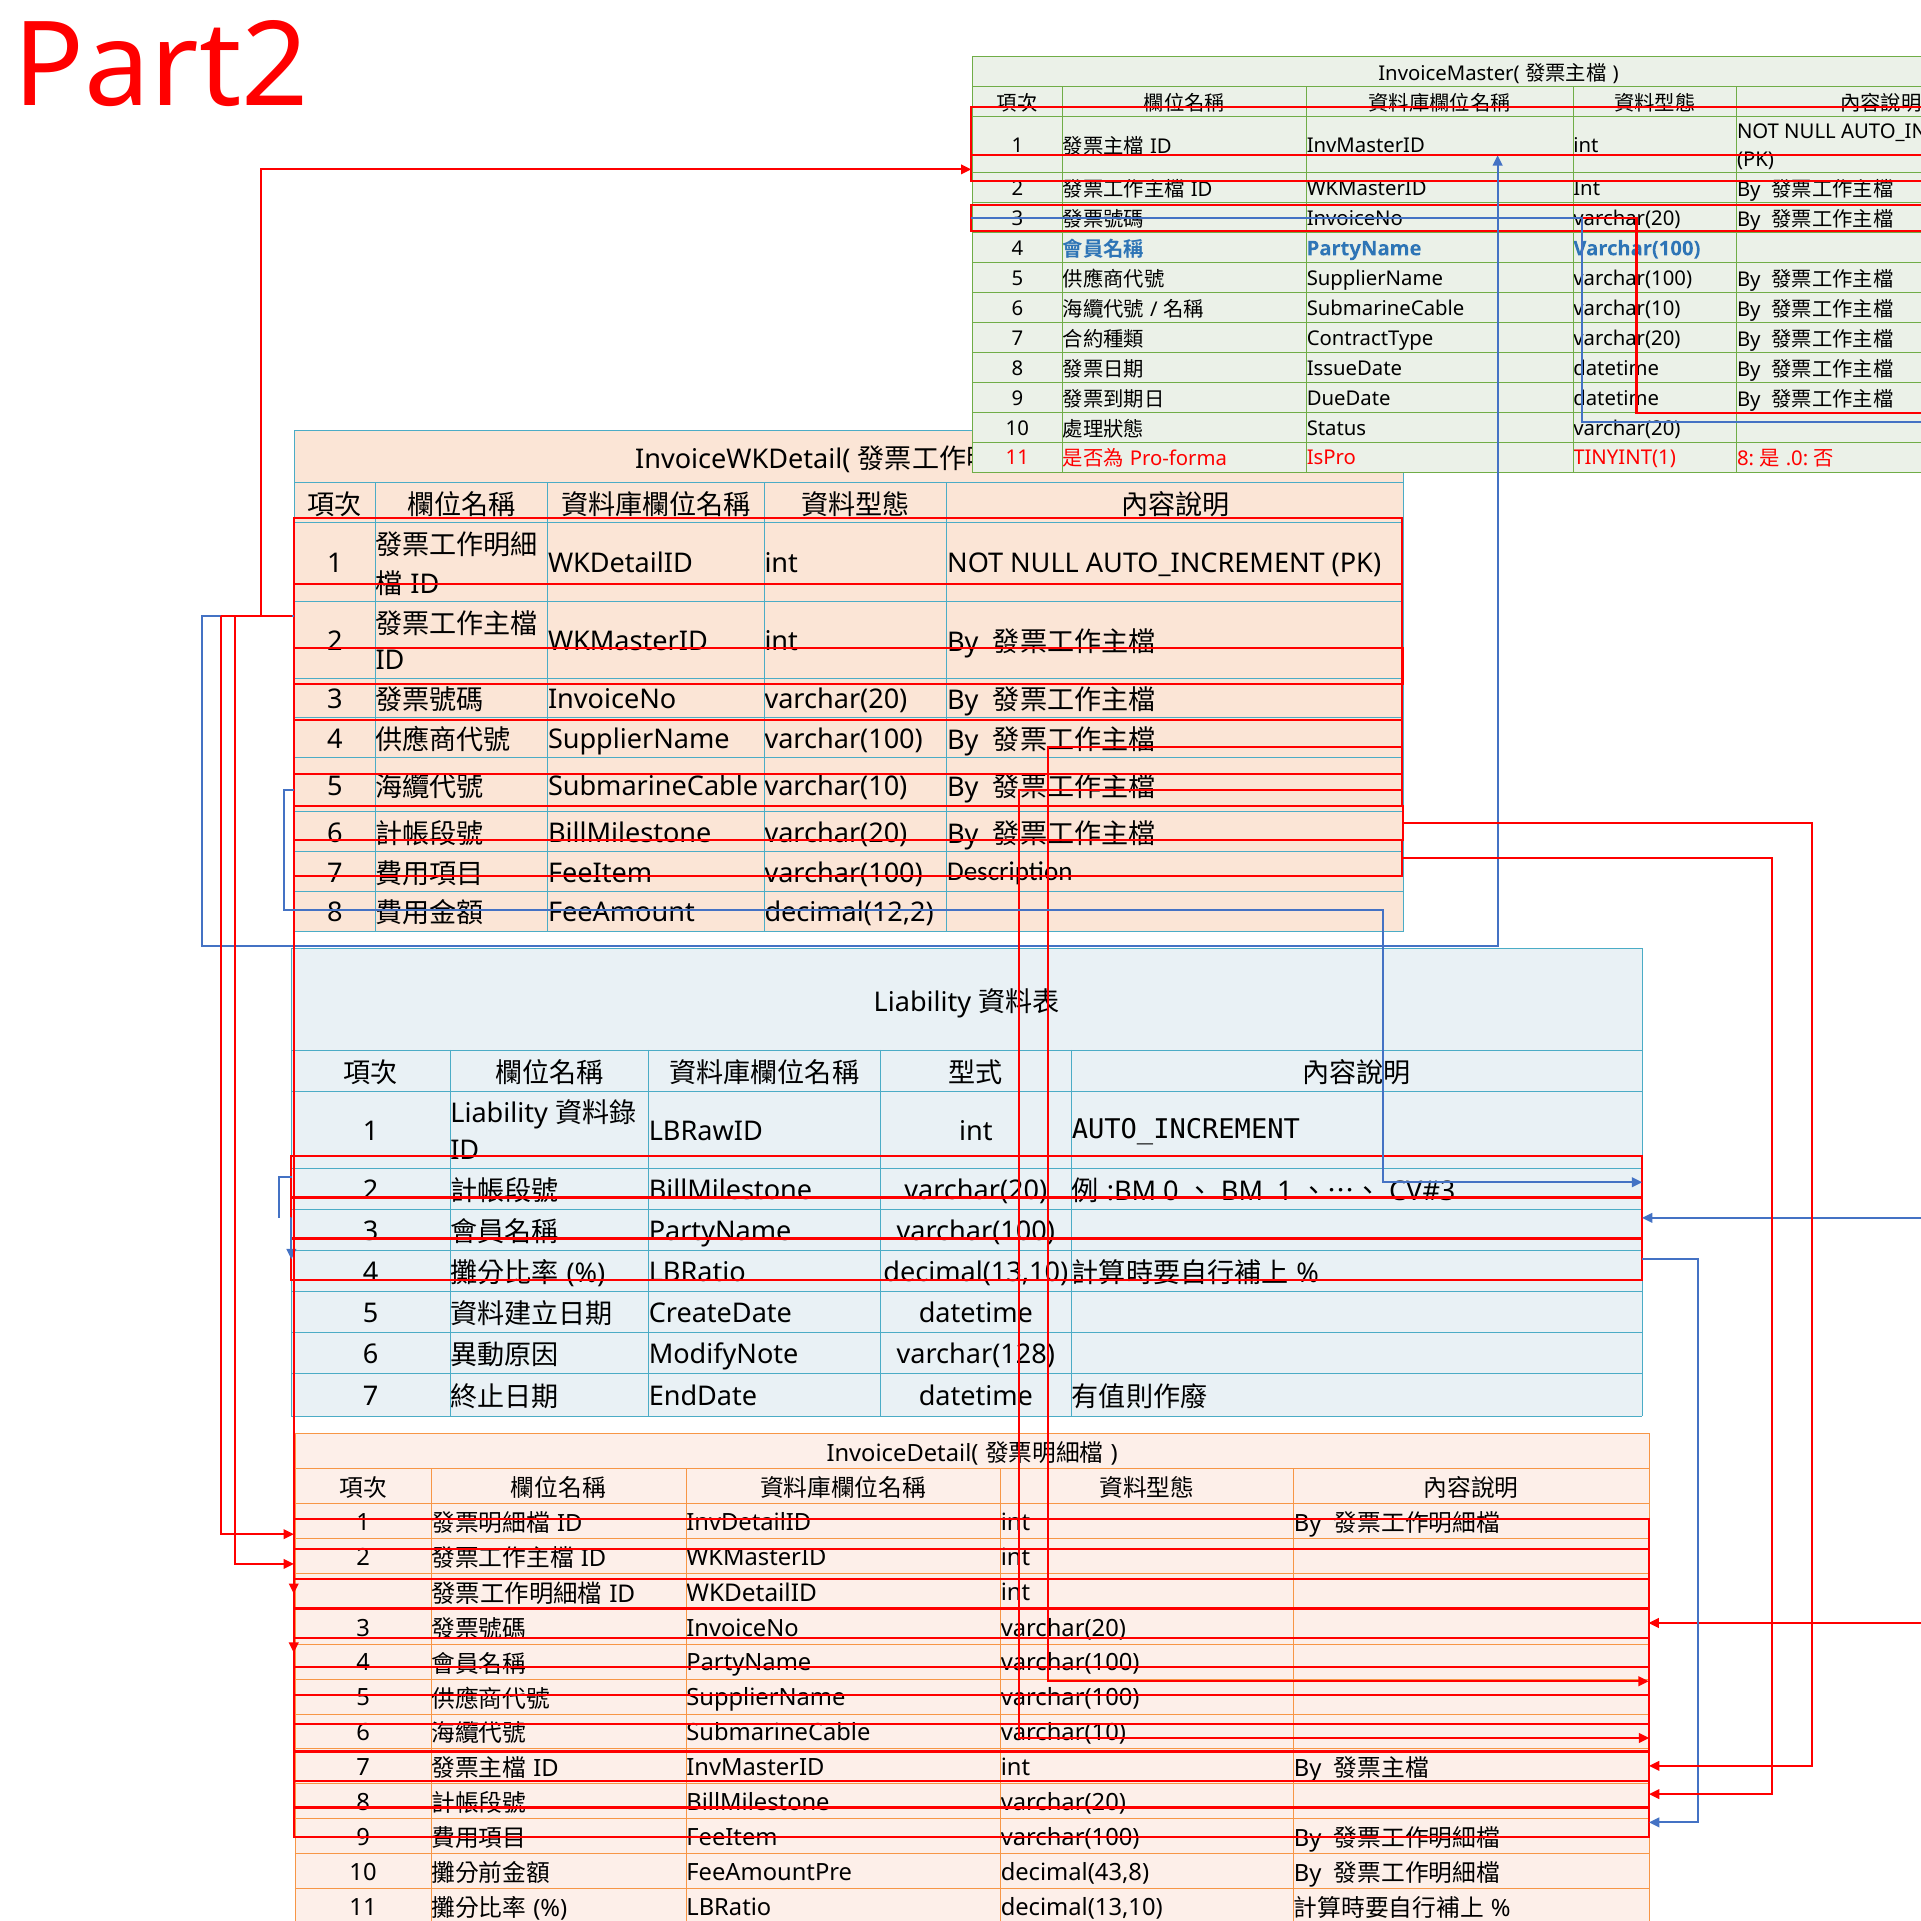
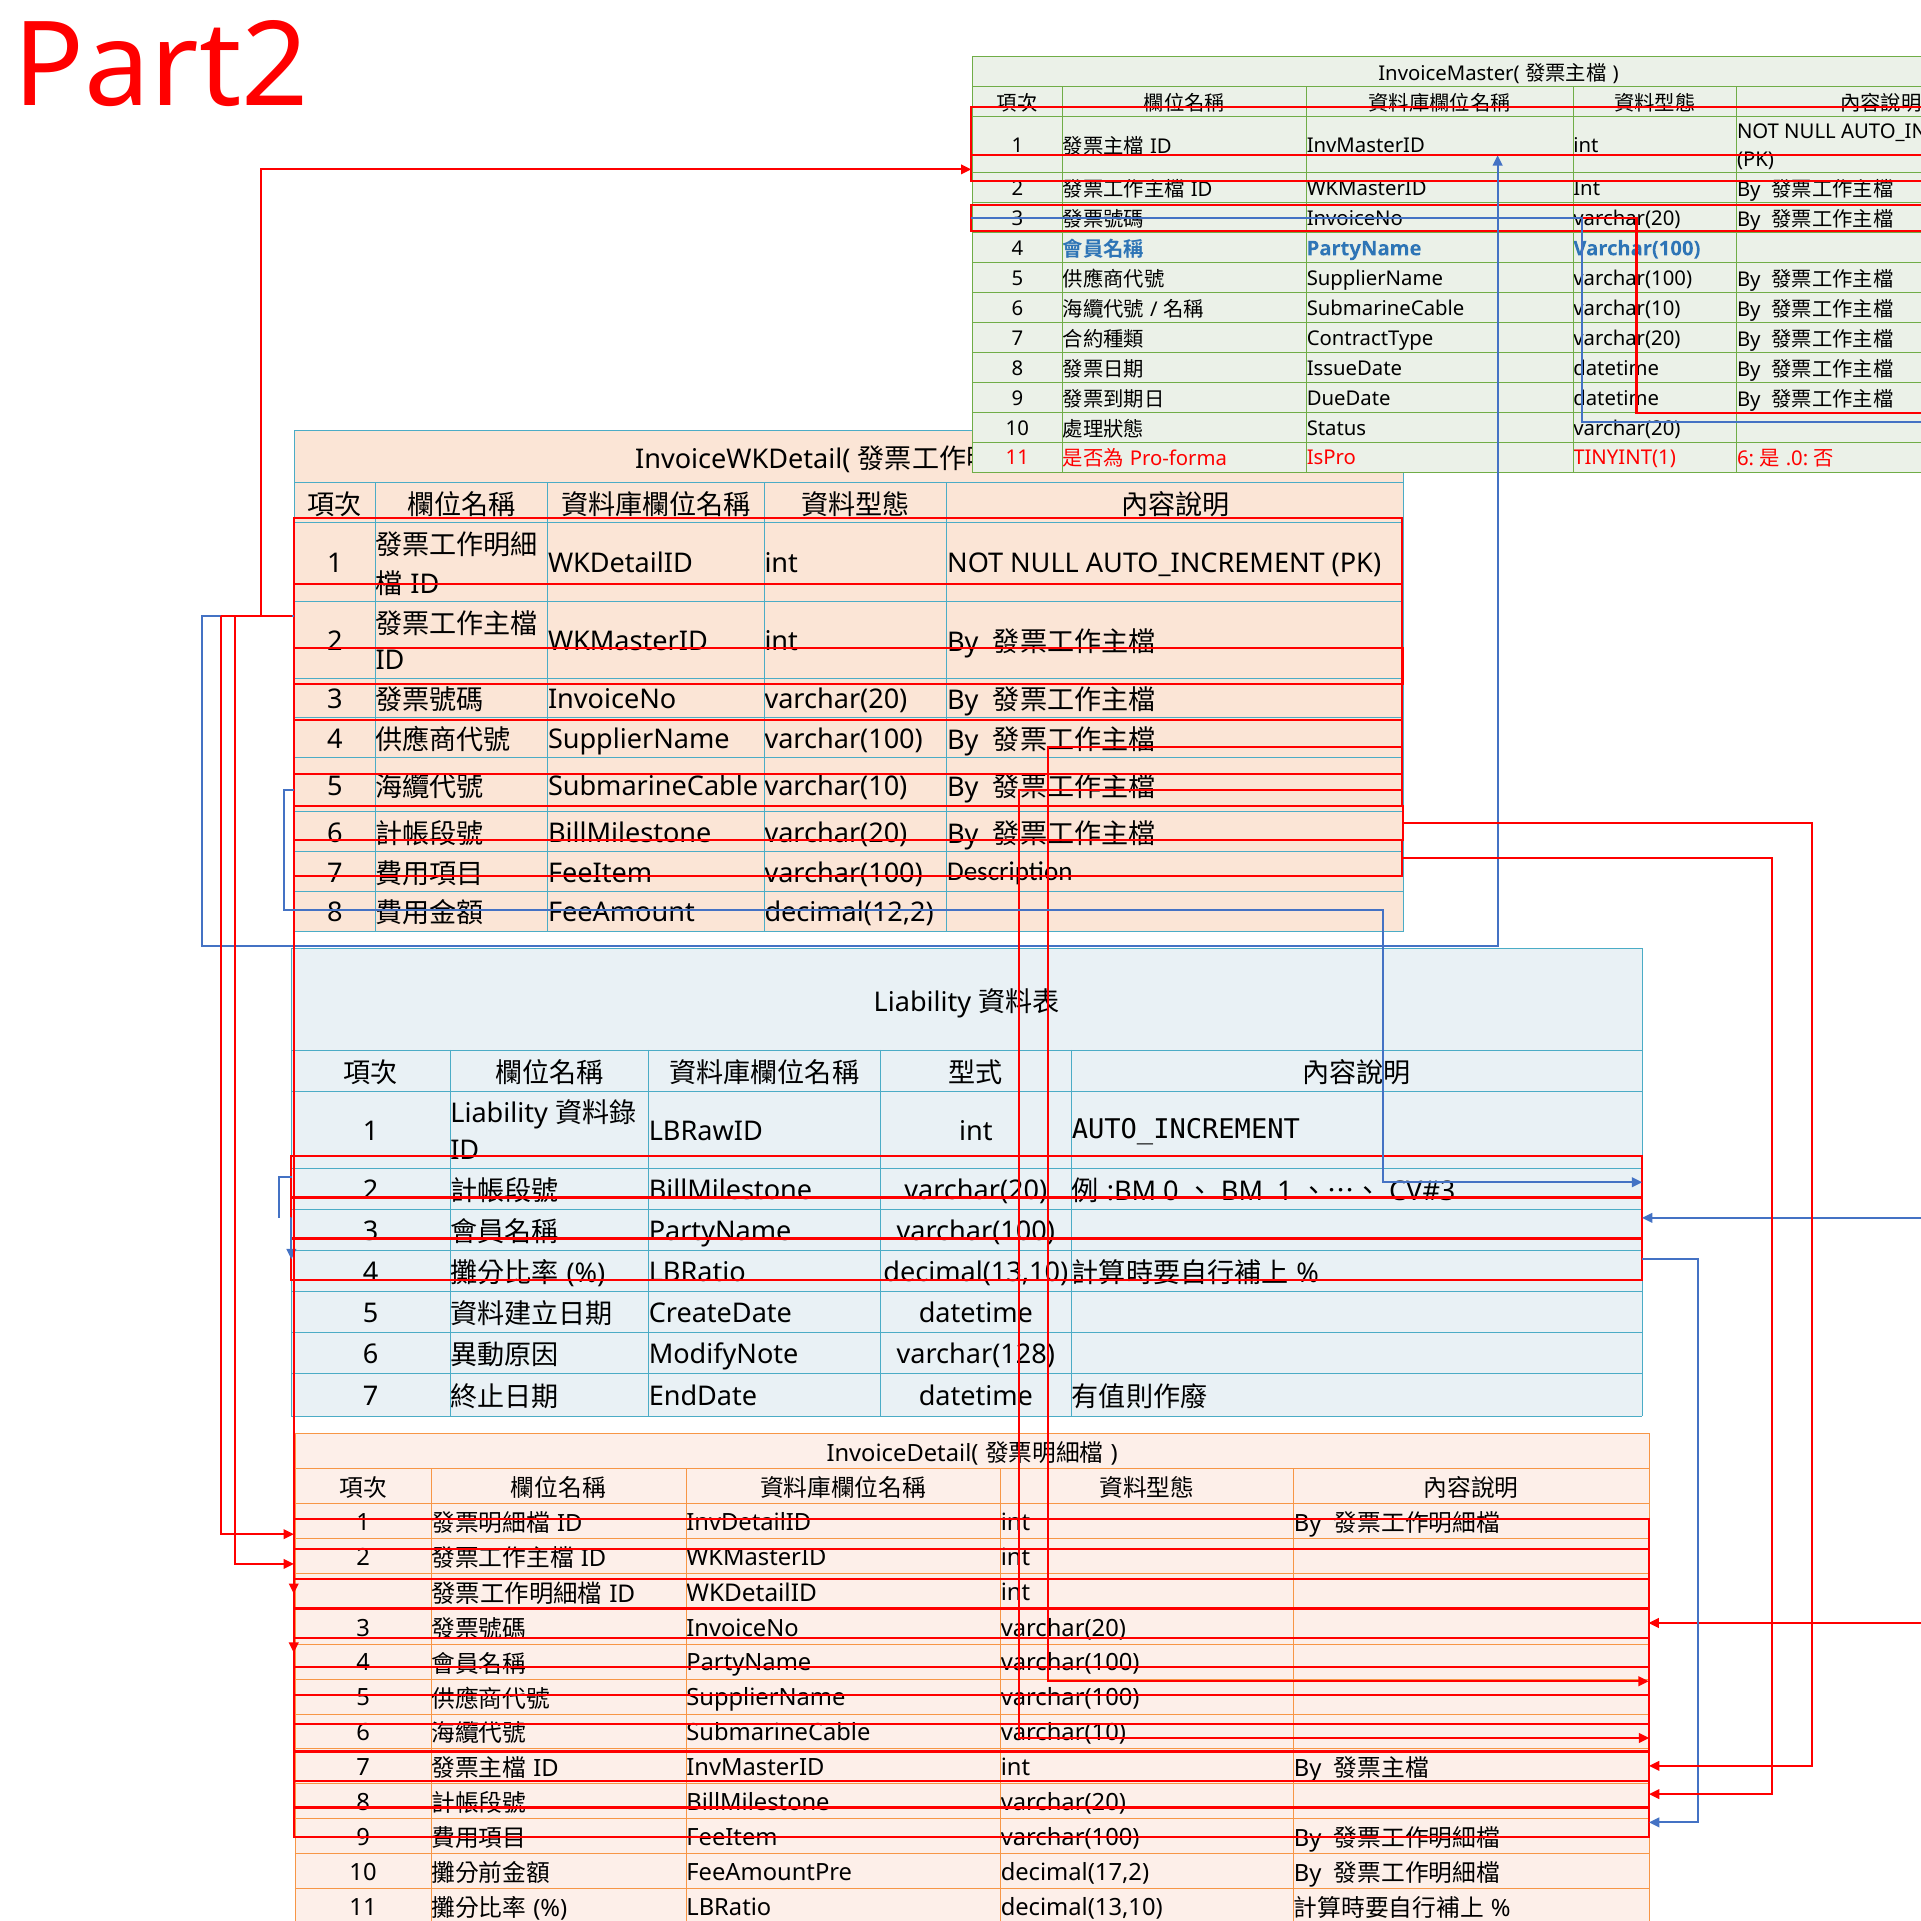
8 at (1746, 459): 8 -> 6
decimal(43,8: decimal(43,8 -> decimal(17,2
